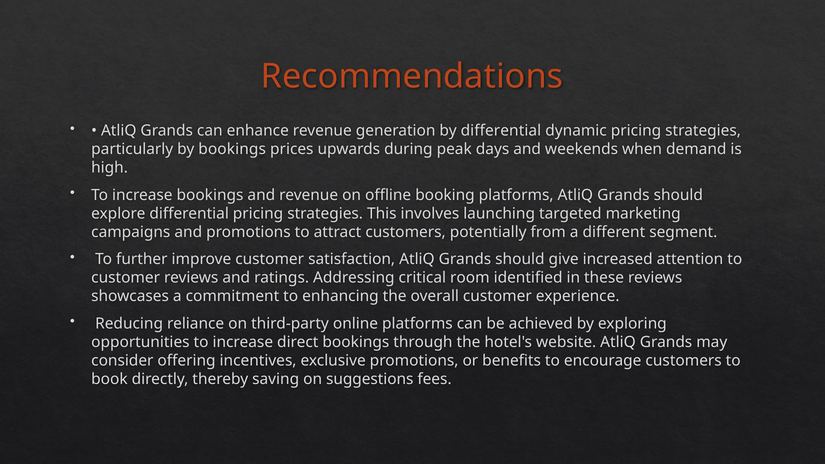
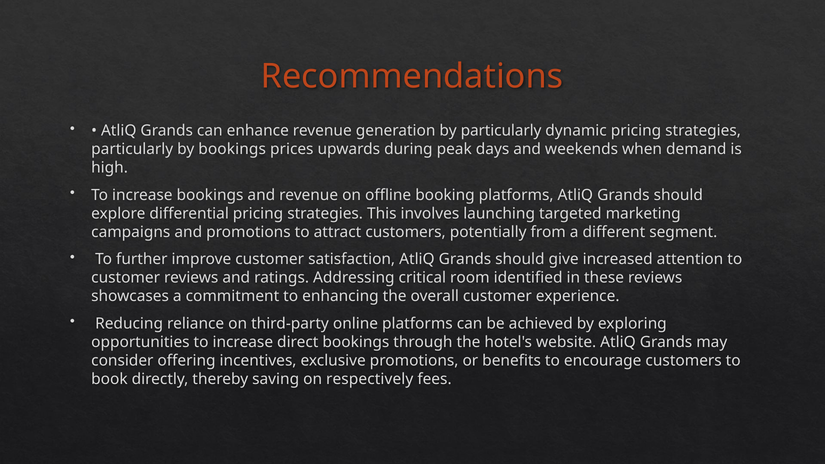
by differential: differential -> particularly
suggestions: suggestions -> respectively
